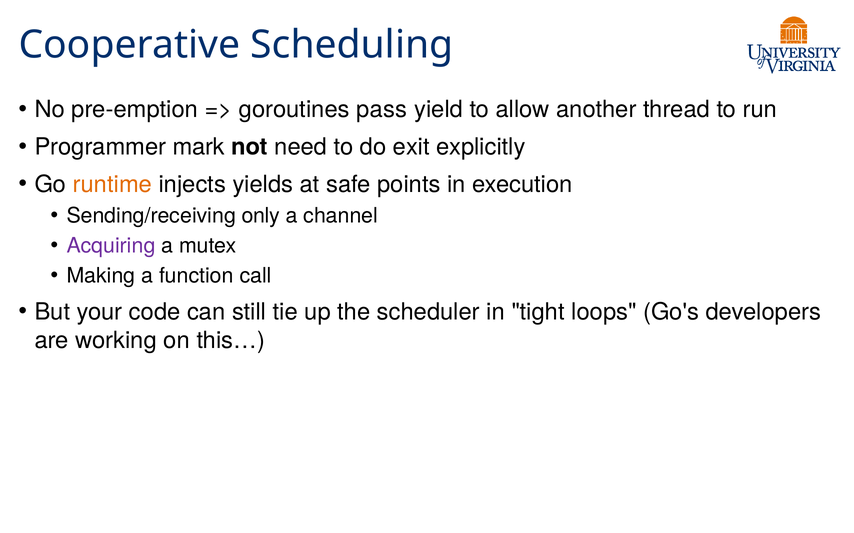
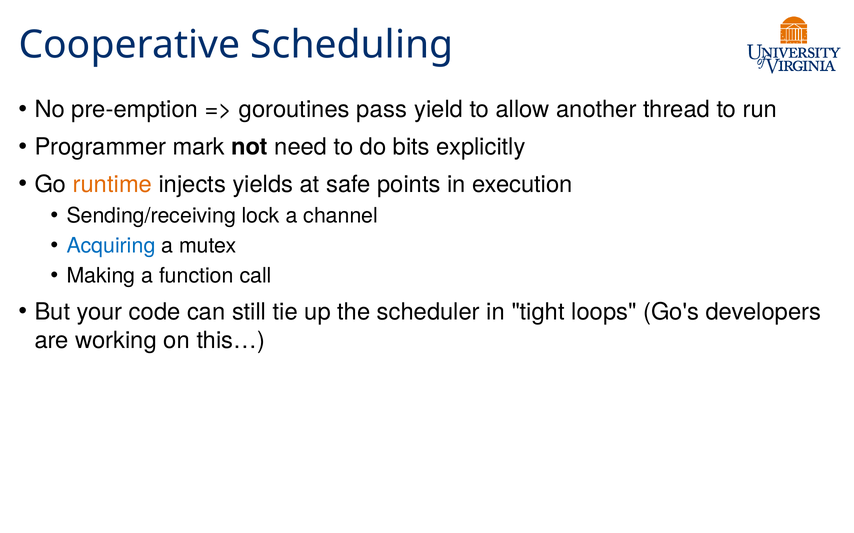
exit: exit -> bits
only: only -> lock
Acquiring colour: purple -> blue
